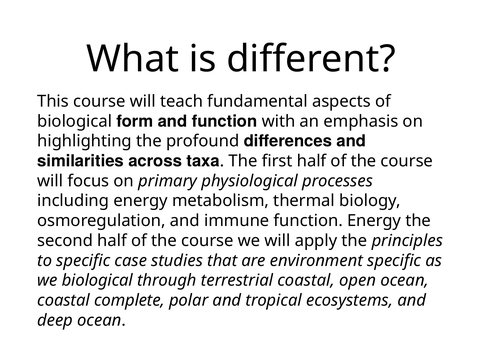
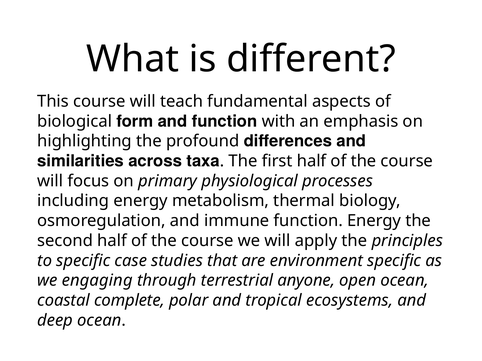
we biological: biological -> engaging
terrestrial coastal: coastal -> anyone
